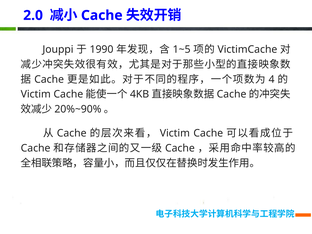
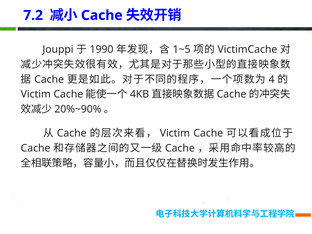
2.0: 2.0 -> 7.2
